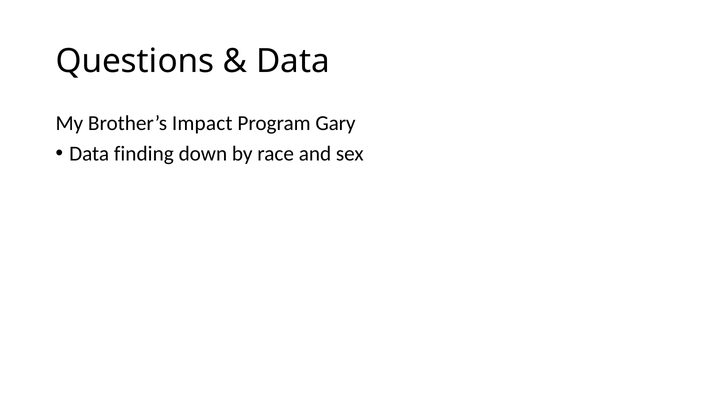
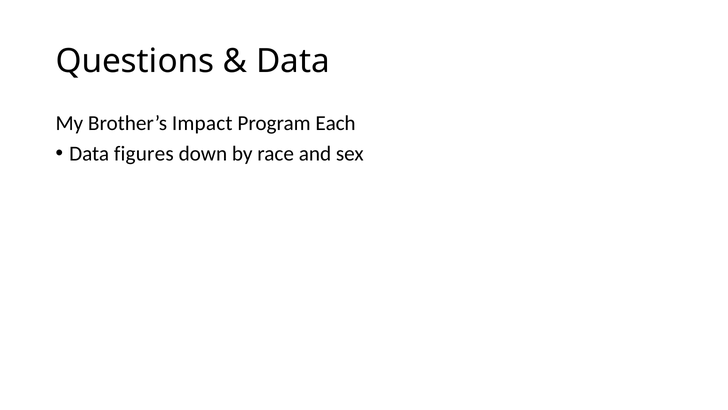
Gary: Gary -> Each
finding: finding -> figures
